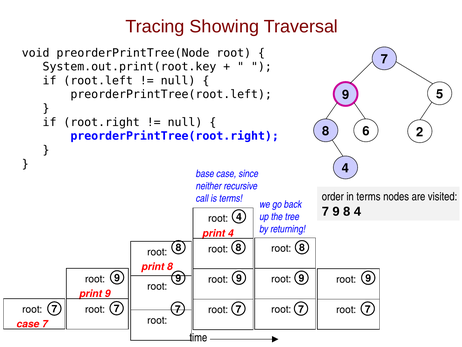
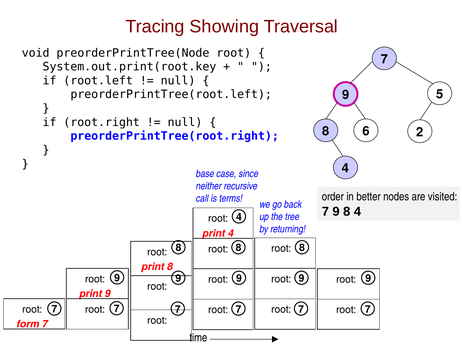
in terms: terms -> better
case at (28, 324): case -> form
